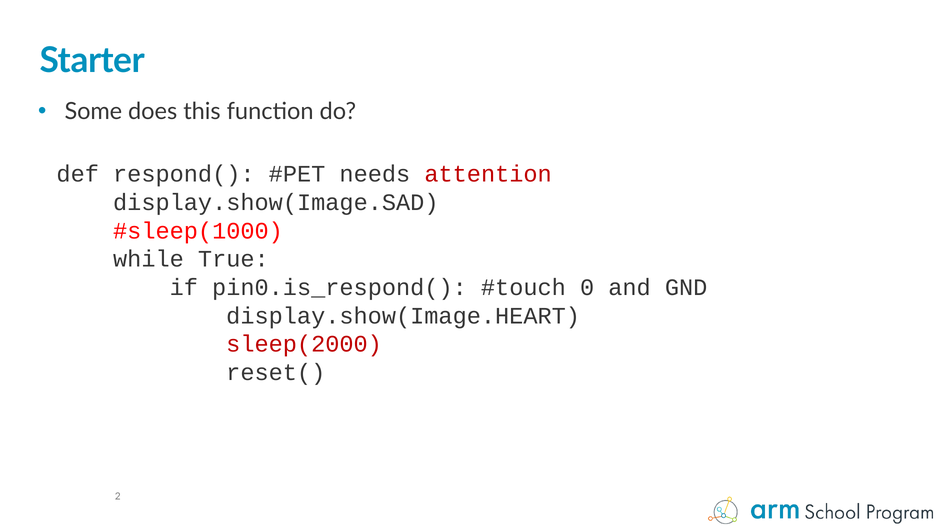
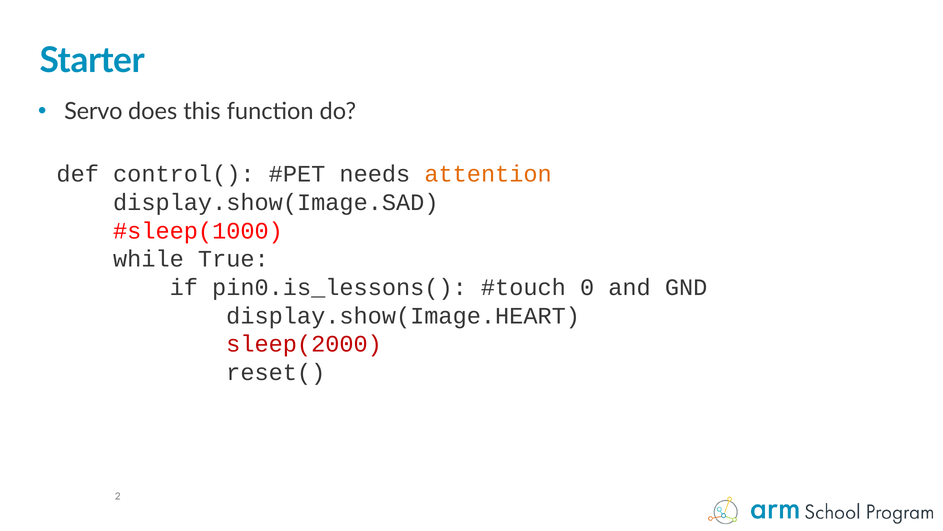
Some: Some -> Servo
respond(: respond( -> control(
attention colour: red -> orange
pin0.is_respond(: pin0.is_respond( -> pin0.is_lessons(
